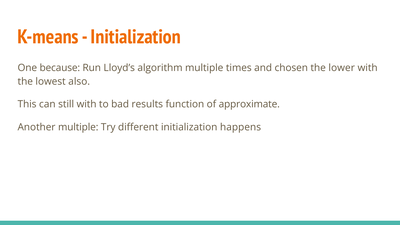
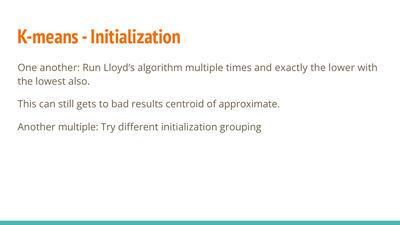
One because: because -> another
chosen: chosen -> exactly
still with: with -> gets
function: function -> centroid
happens: happens -> grouping
